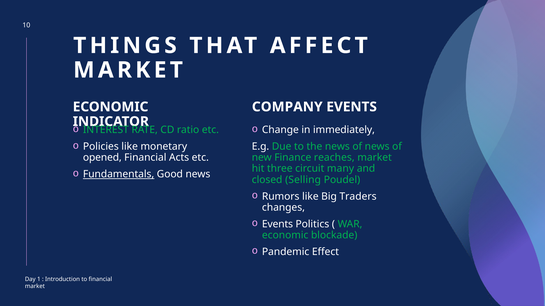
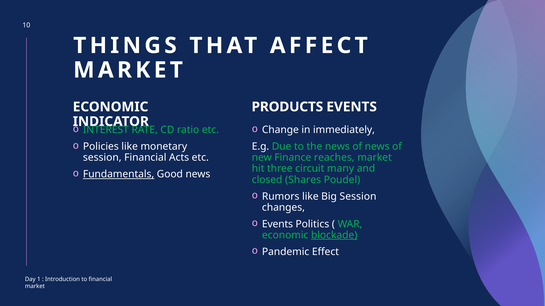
COMPANY: COMPANY -> PRODUCTS
opened at (102, 158): opened -> session
Selling: Selling -> Shares
Big Traders: Traders -> Session
blockade underline: none -> present
